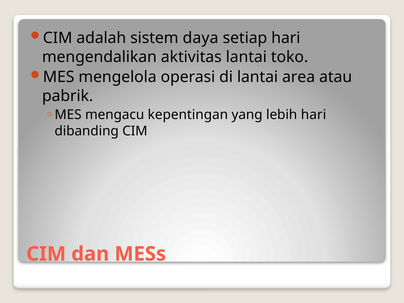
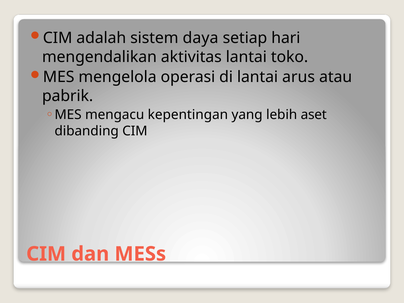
area: area -> arus
lebih hari: hari -> aset
